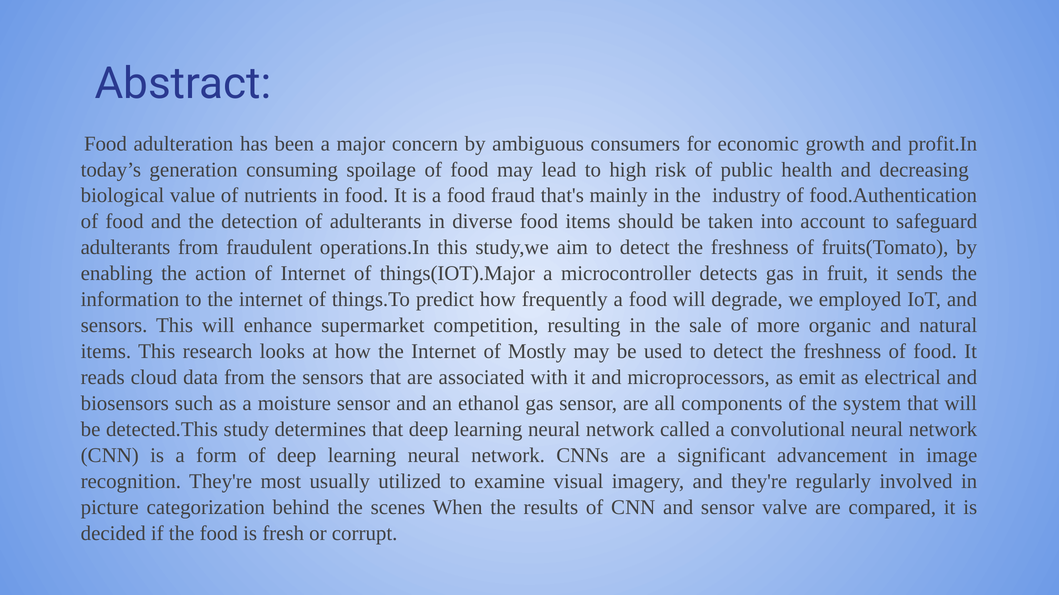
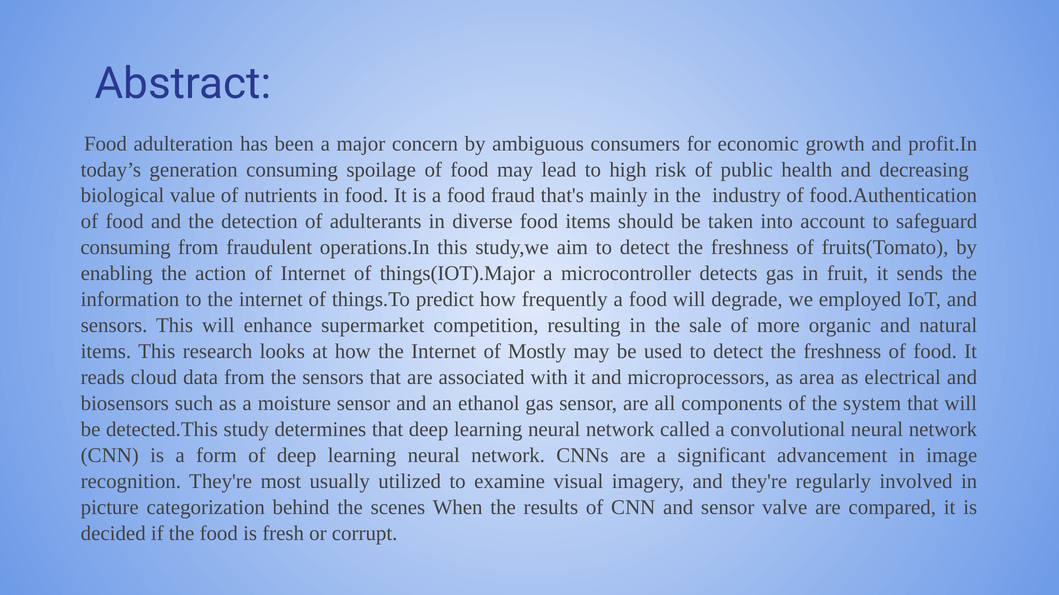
adulterants at (126, 248): adulterants -> consuming
emit: emit -> area
